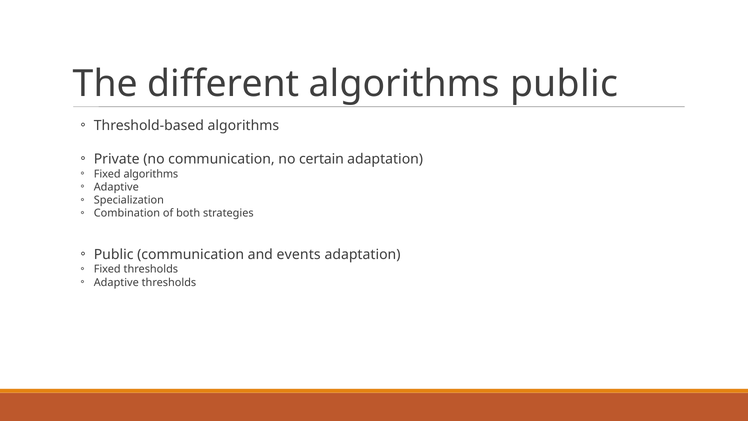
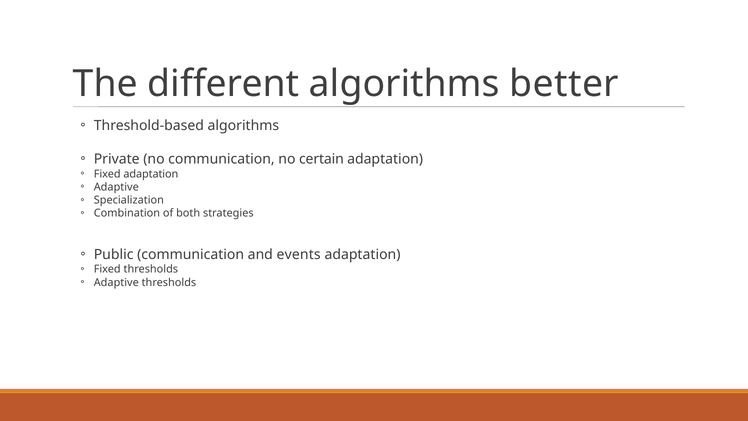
algorithms public: public -> better
Fixed algorithms: algorithms -> adaptation
